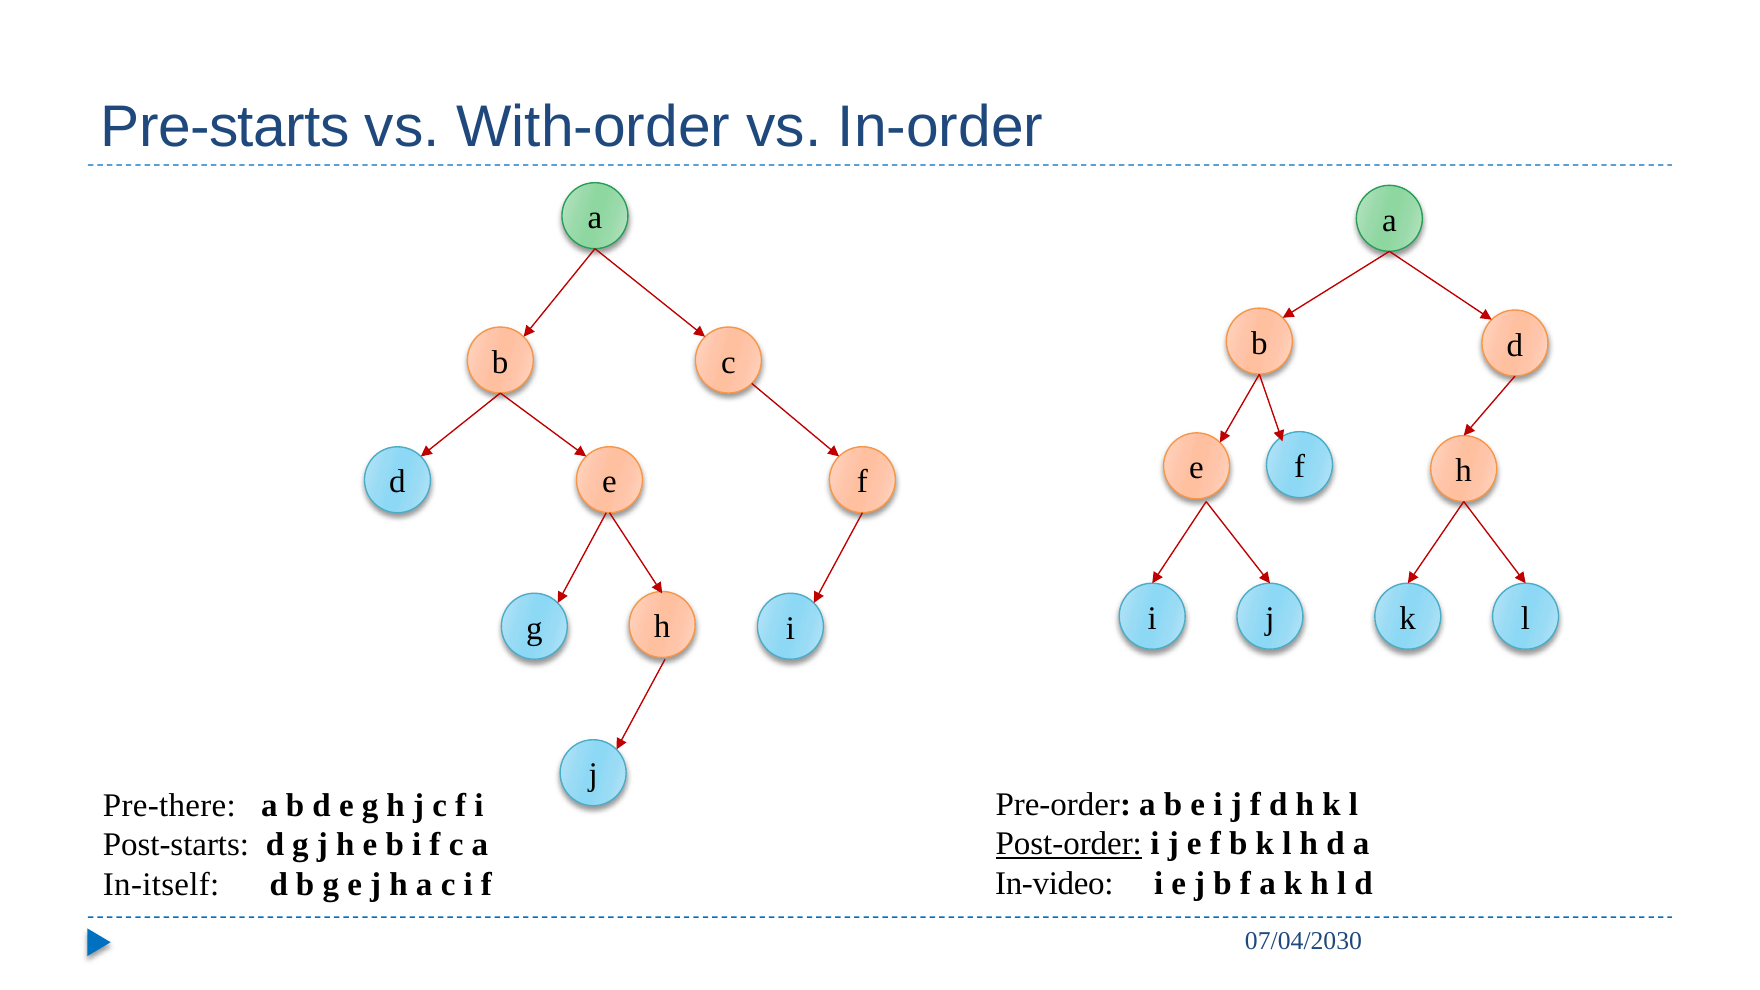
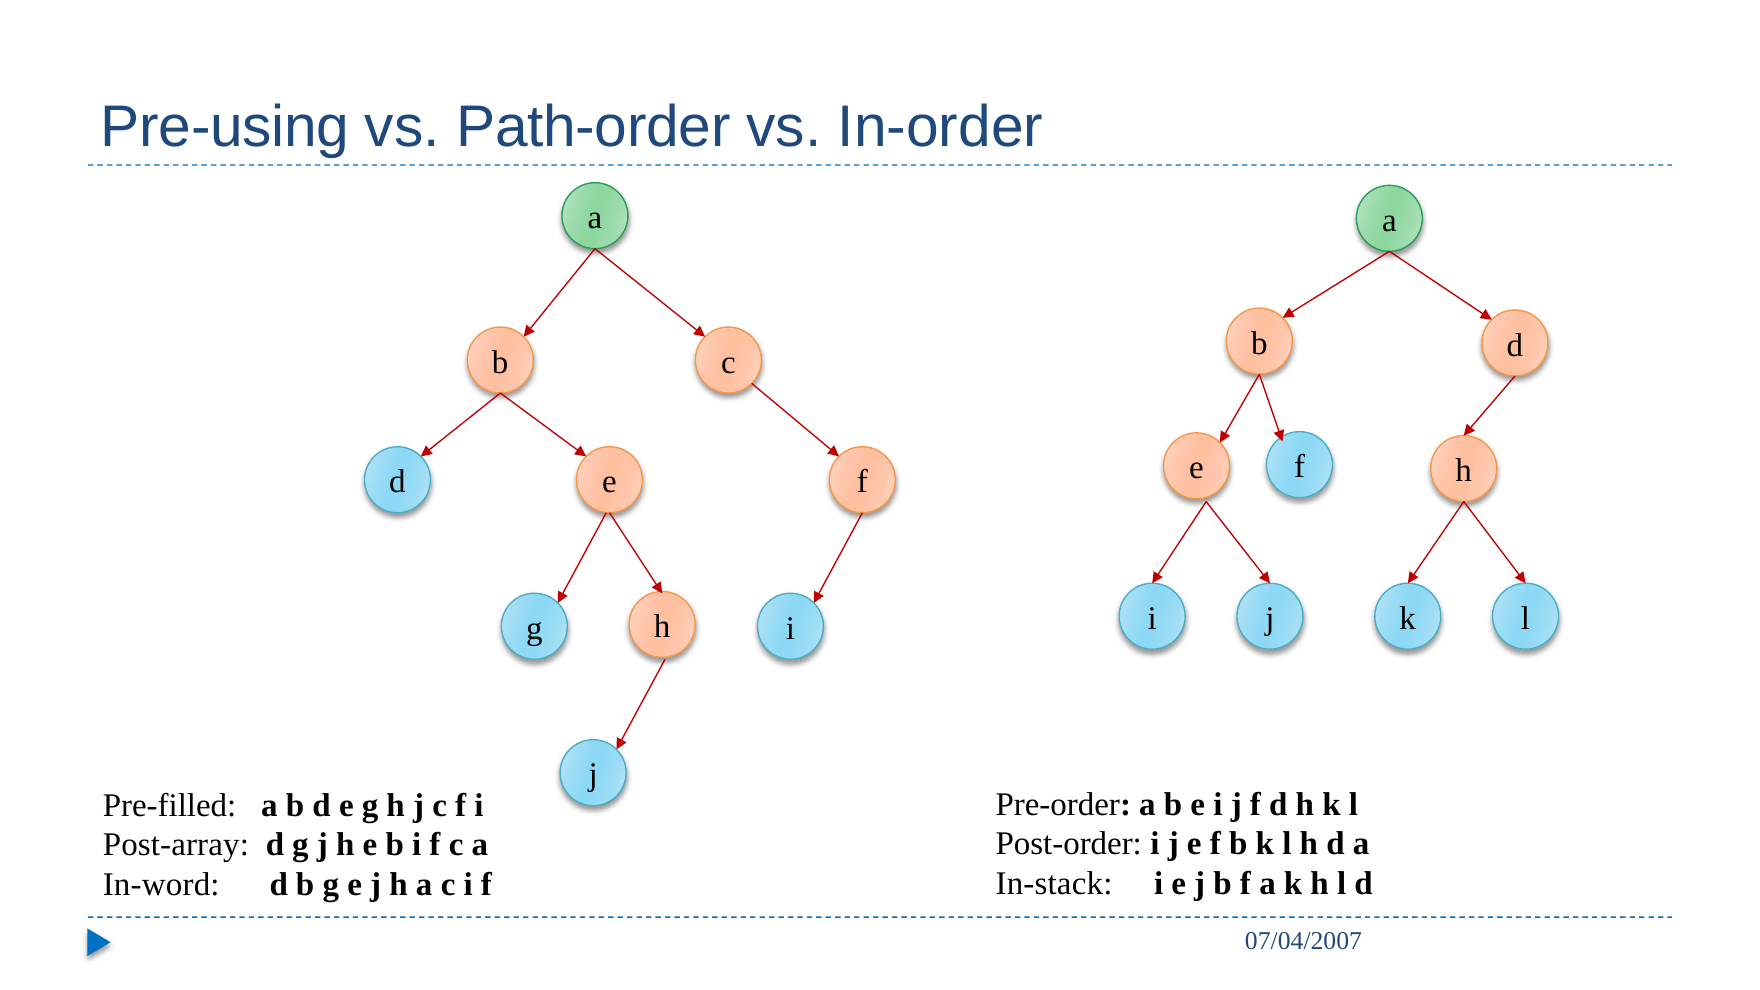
Pre-starts: Pre-starts -> Pre-using
With-order: With-order -> Path-order
Pre-there: Pre-there -> Pre-filled
Post-order underline: present -> none
Post-starts: Post-starts -> Post-array
In-video: In-video -> In-stack
In-itself: In-itself -> In-word
07/04/2030: 07/04/2030 -> 07/04/2007
